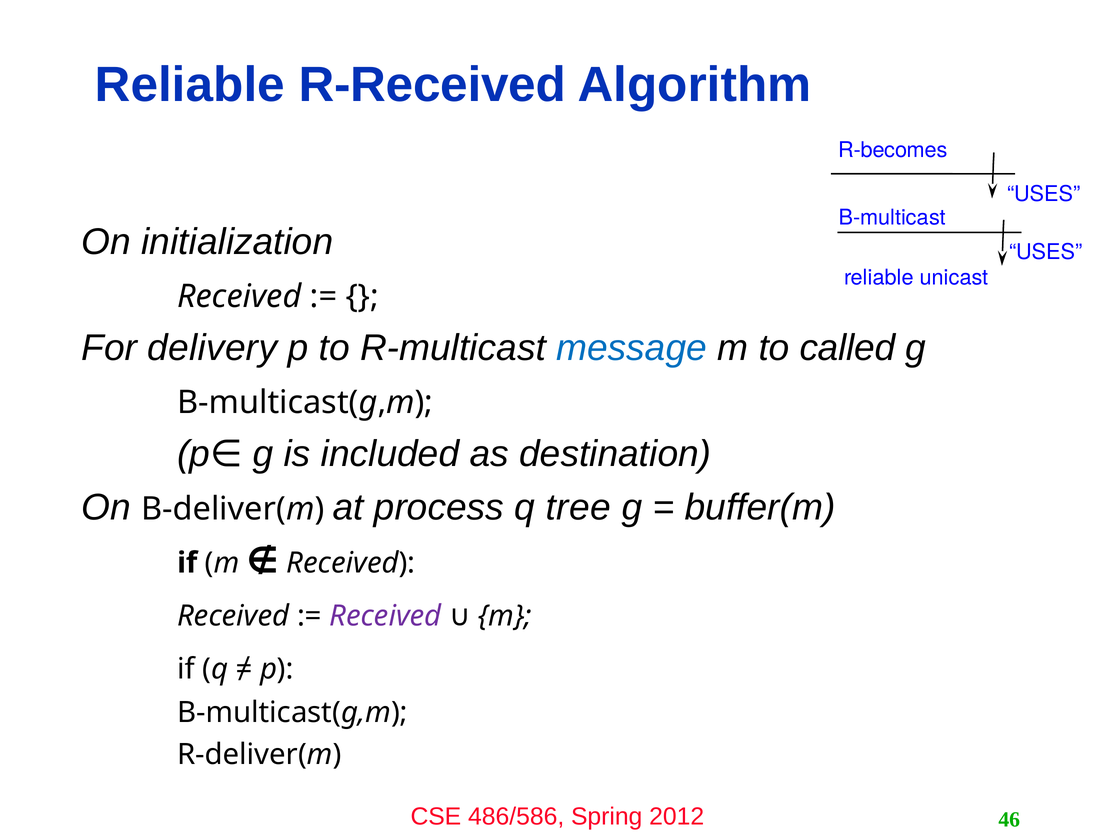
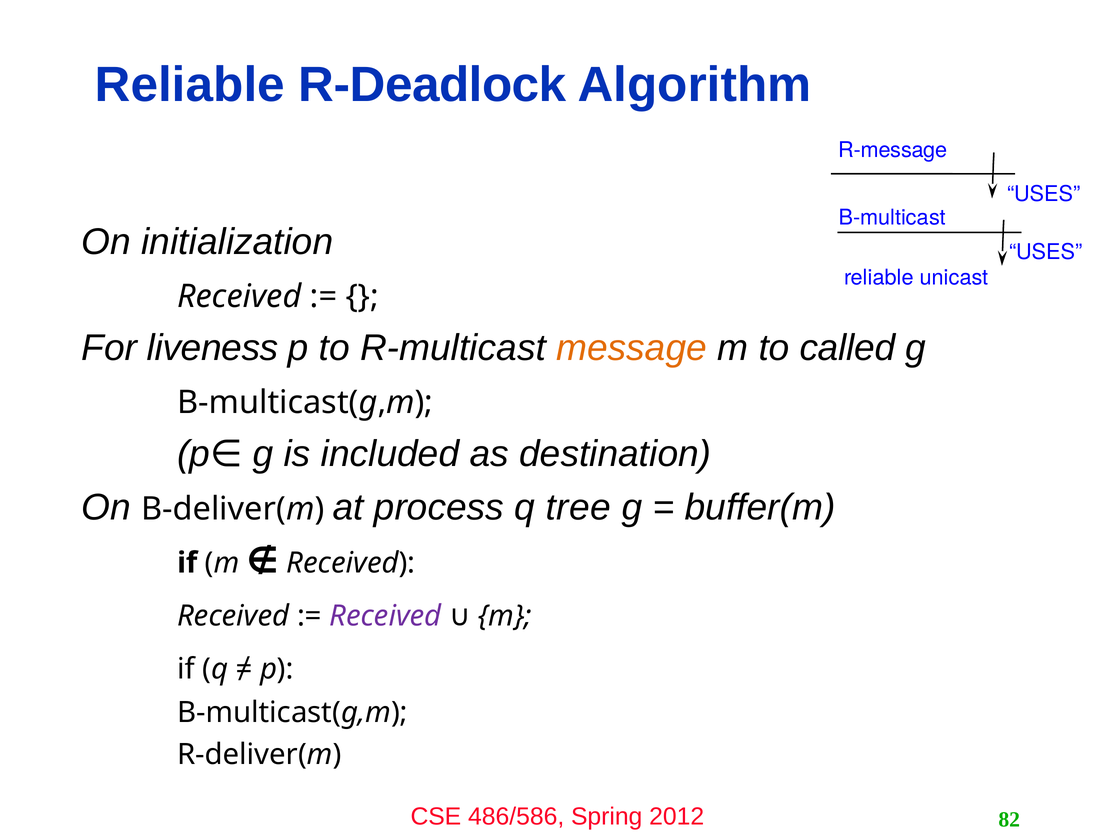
R-Received: R-Received -> R-Deadlock
R-becomes: R-becomes -> R-message
delivery: delivery -> liveness
message colour: blue -> orange
46: 46 -> 82
